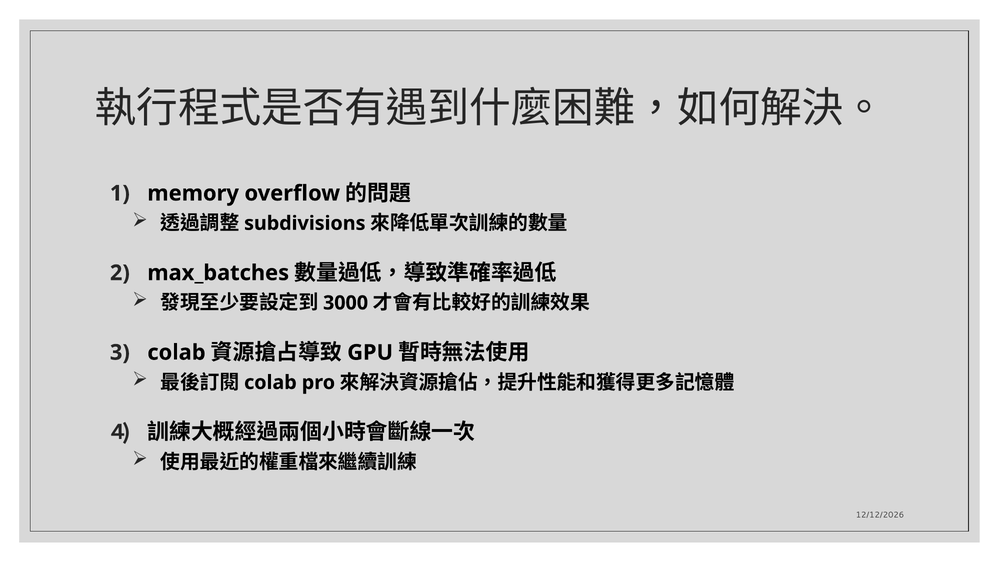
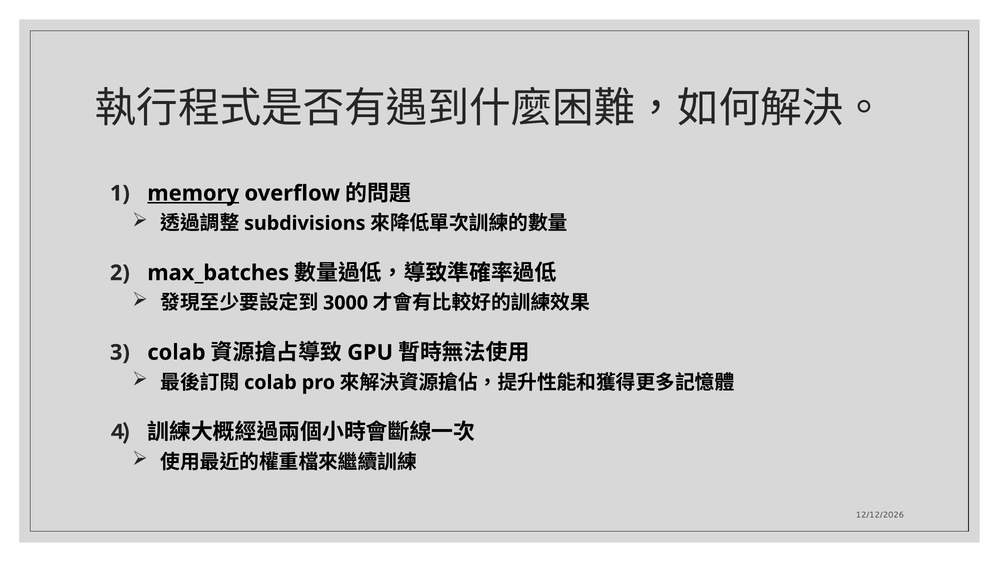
memory underline: none -> present
